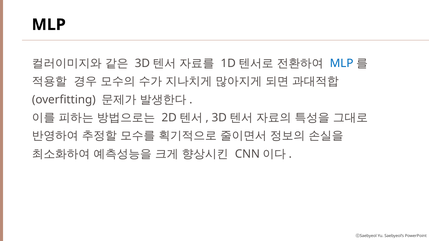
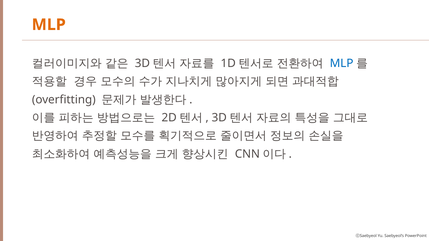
MLP at (49, 25) colour: black -> orange
